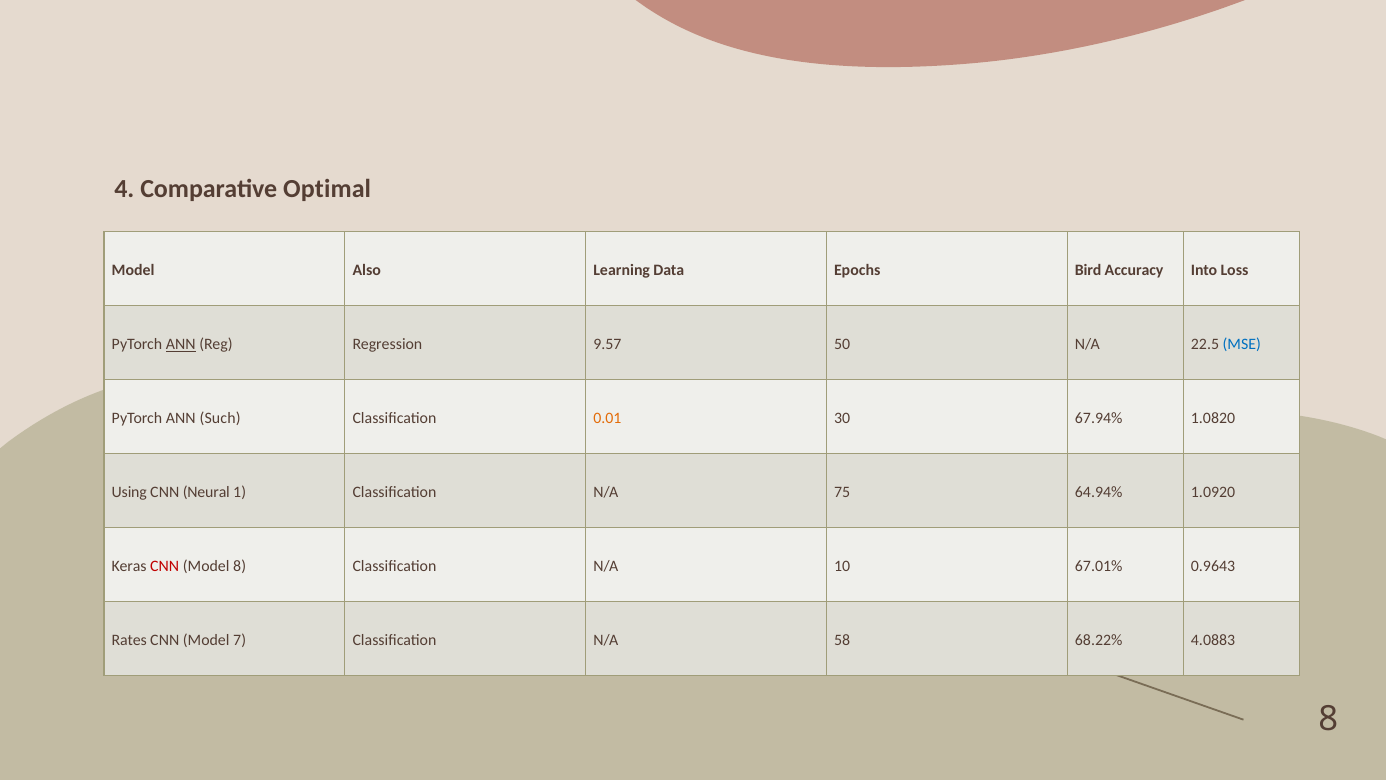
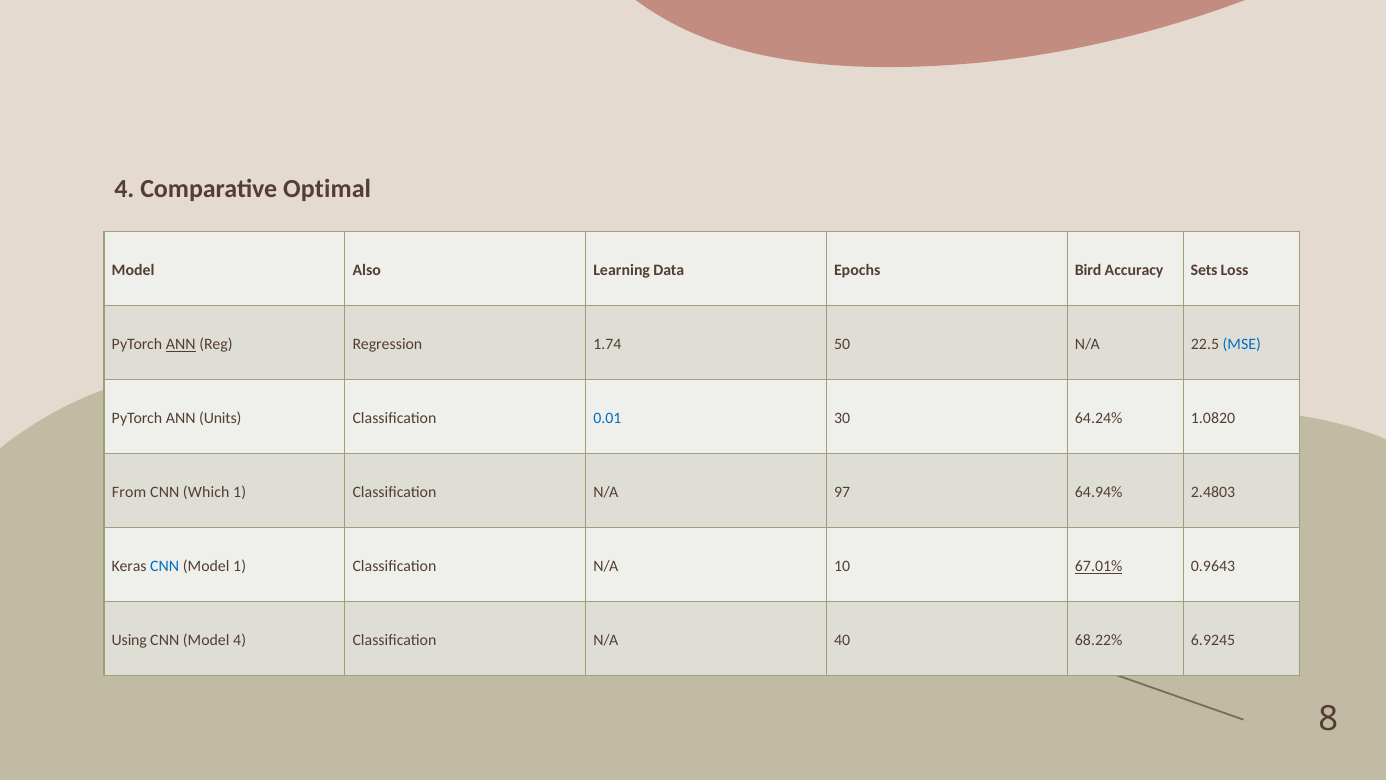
Into: Into -> Sets
9.57: 9.57 -> 1.74
Such: Such -> Units
0.01 colour: orange -> blue
67.94%: 67.94% -> 64.24%
Using: Using -> From
Neural: Neural -> Which
75: 75 -> 97
1.0920: 1.0920 -> 2.4803
CNN at (165, 566) colour: red -> blue
Model 8: 8 -> 1
67.01% underline: none -> present
Rates: Rates -> Using
Model 7: 7 -> 4
58: 58 -> 40
4.0883: 4.0883 -> 6.9245
